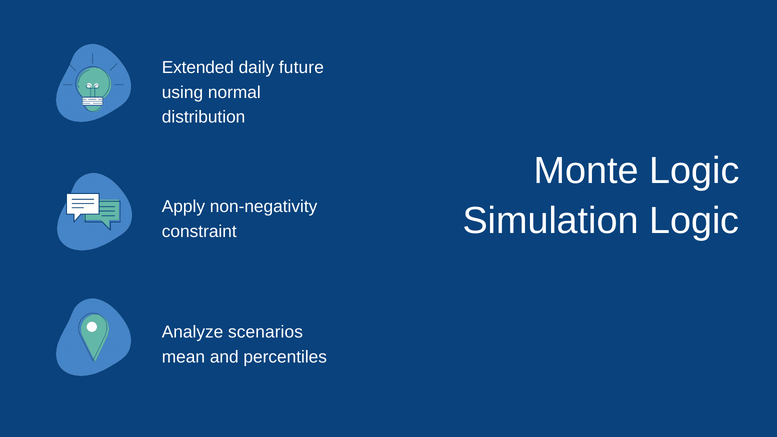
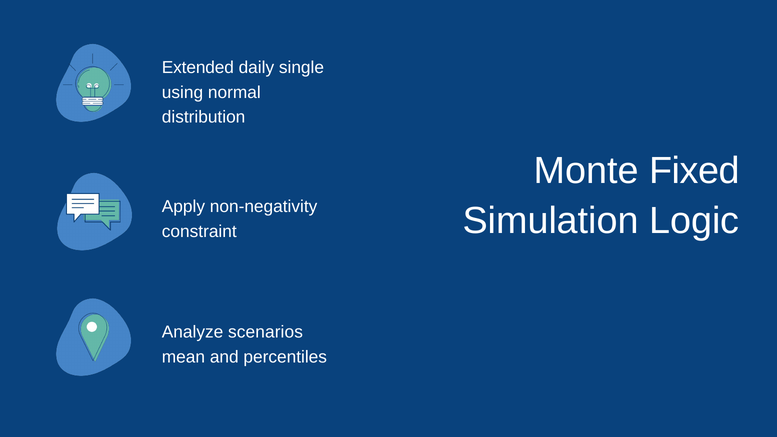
future: future -> single
Monte Logic: Logic -> Fixed
